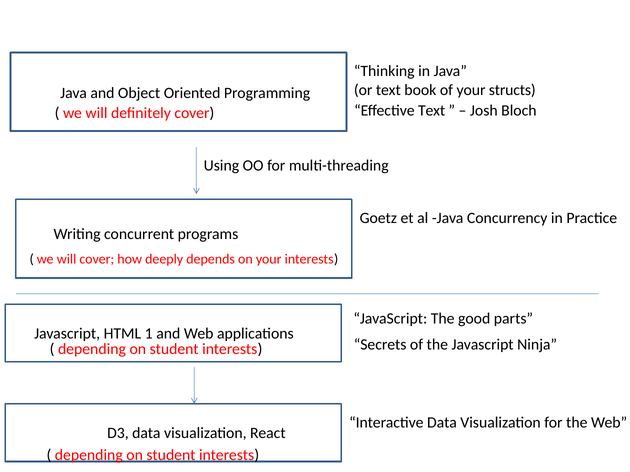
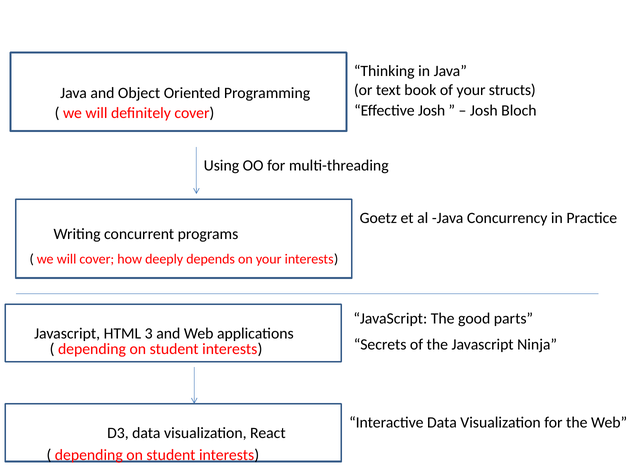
Effective Text: Text -> Josh
1: 1 -> 3
